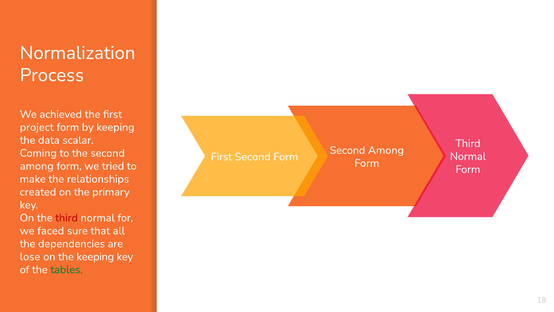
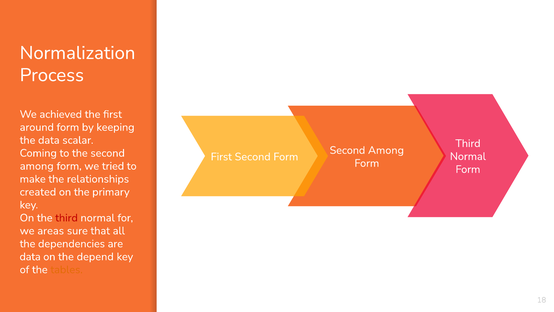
project: project -> around
faced: faced -> areas
lose at (30, 256): lose -> data
the keeping: keeping -> depend
tables colour: green -> orange
